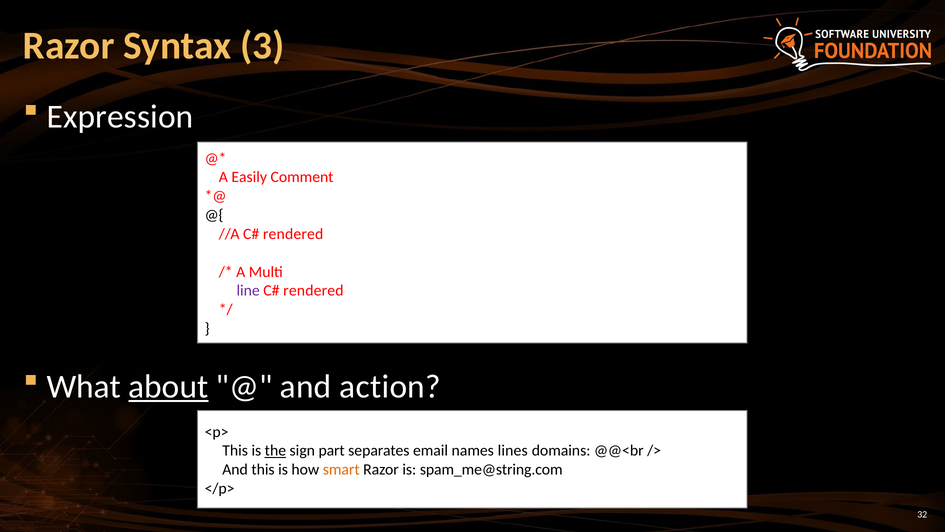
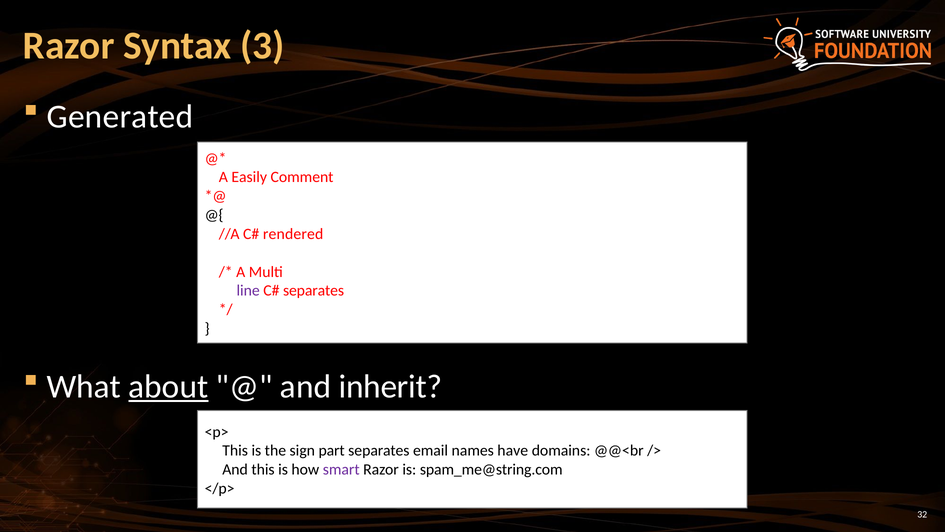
Expression: Expression -> Generated
rendered at (313, 291): rendered -> separates
action: action -> inherit
the underline: present -> none
lines: lines -> have
smart colour: orange -> purple
